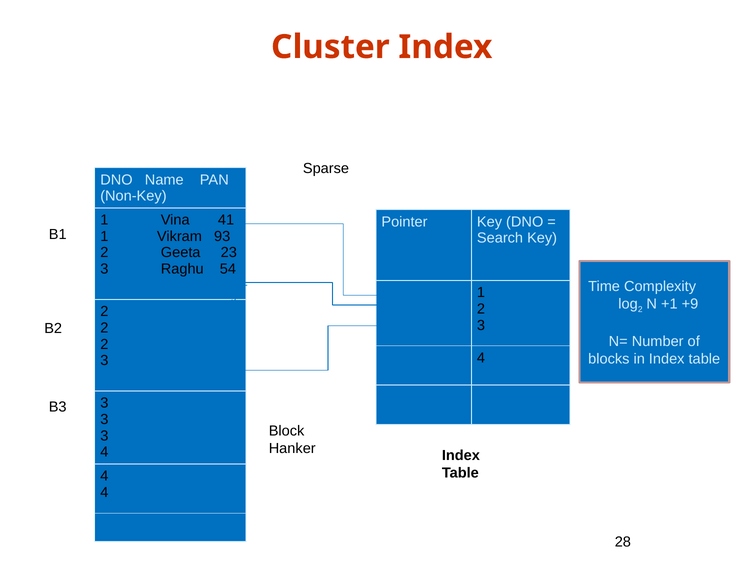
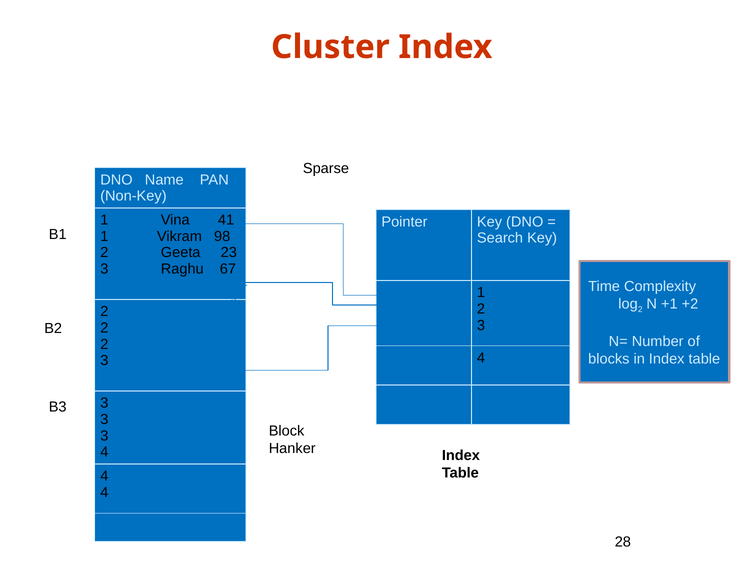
93: 93 -> 98
54: 54 -> 67
+9: +9 -> +2
